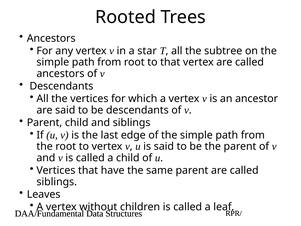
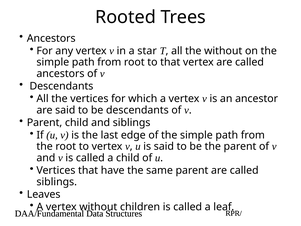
the subtree: subtree -> without
